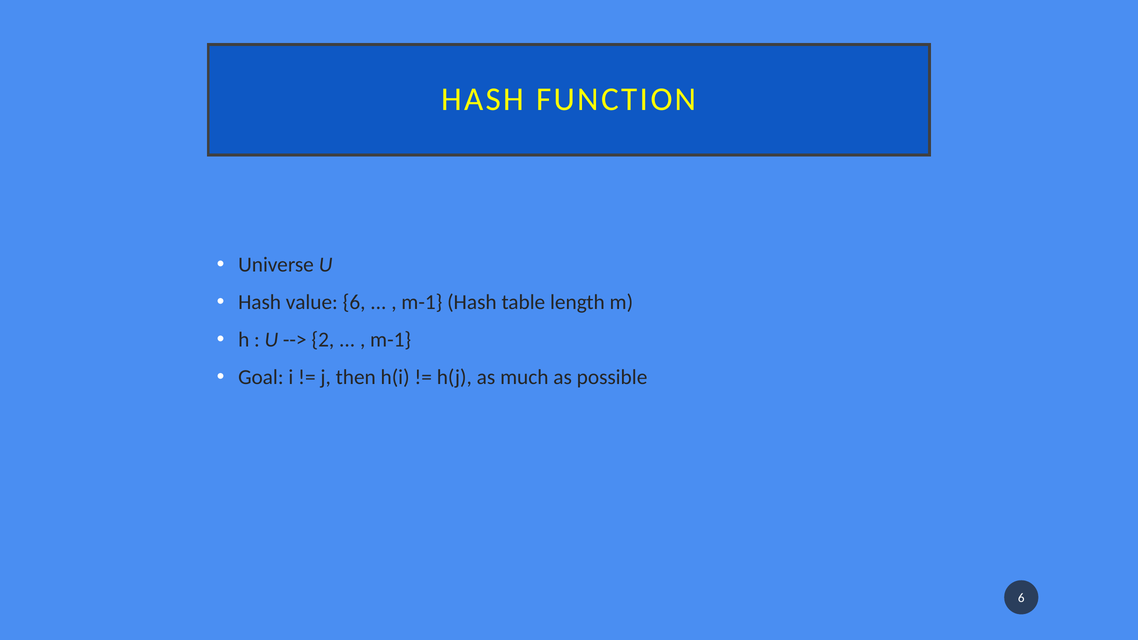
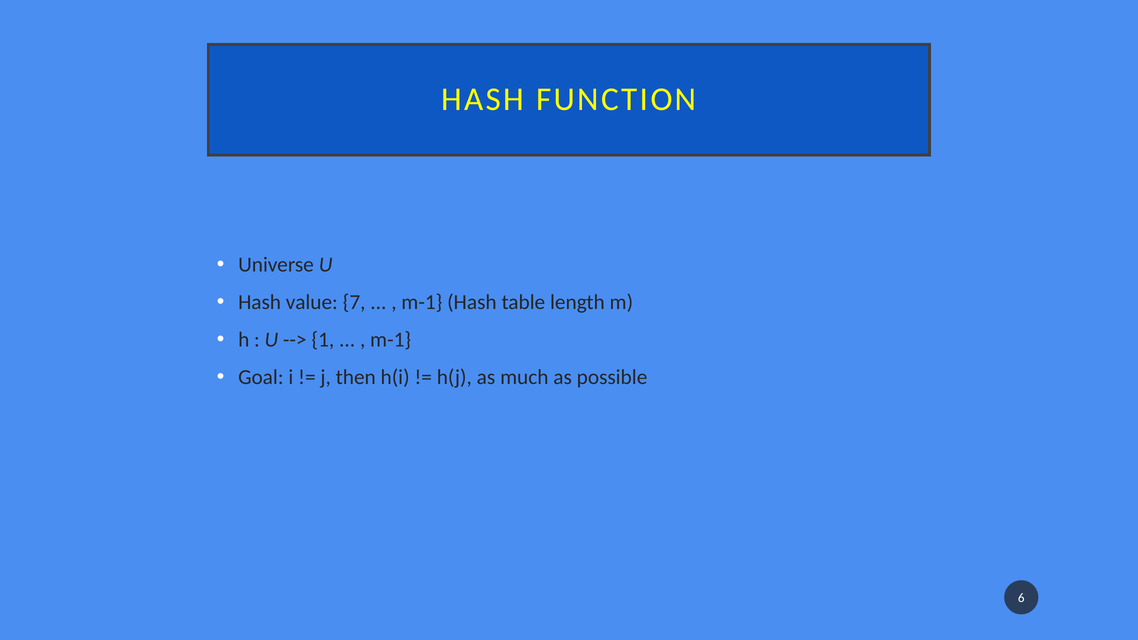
value 6: 6 -> 7
2: 2 -> 1
